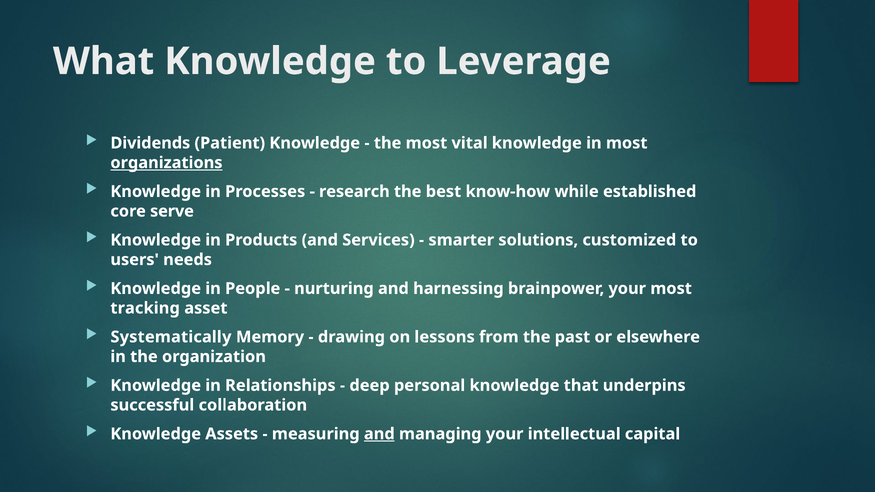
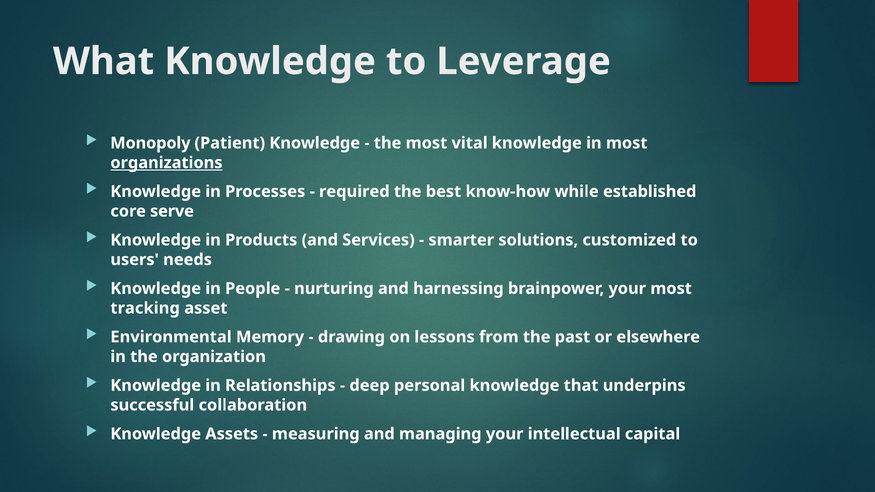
Dividends: Dividends -> Monopoly
research: research -> required
Systematically: Systematically -> Environmental
and at (379, 434) underline: present -> none
